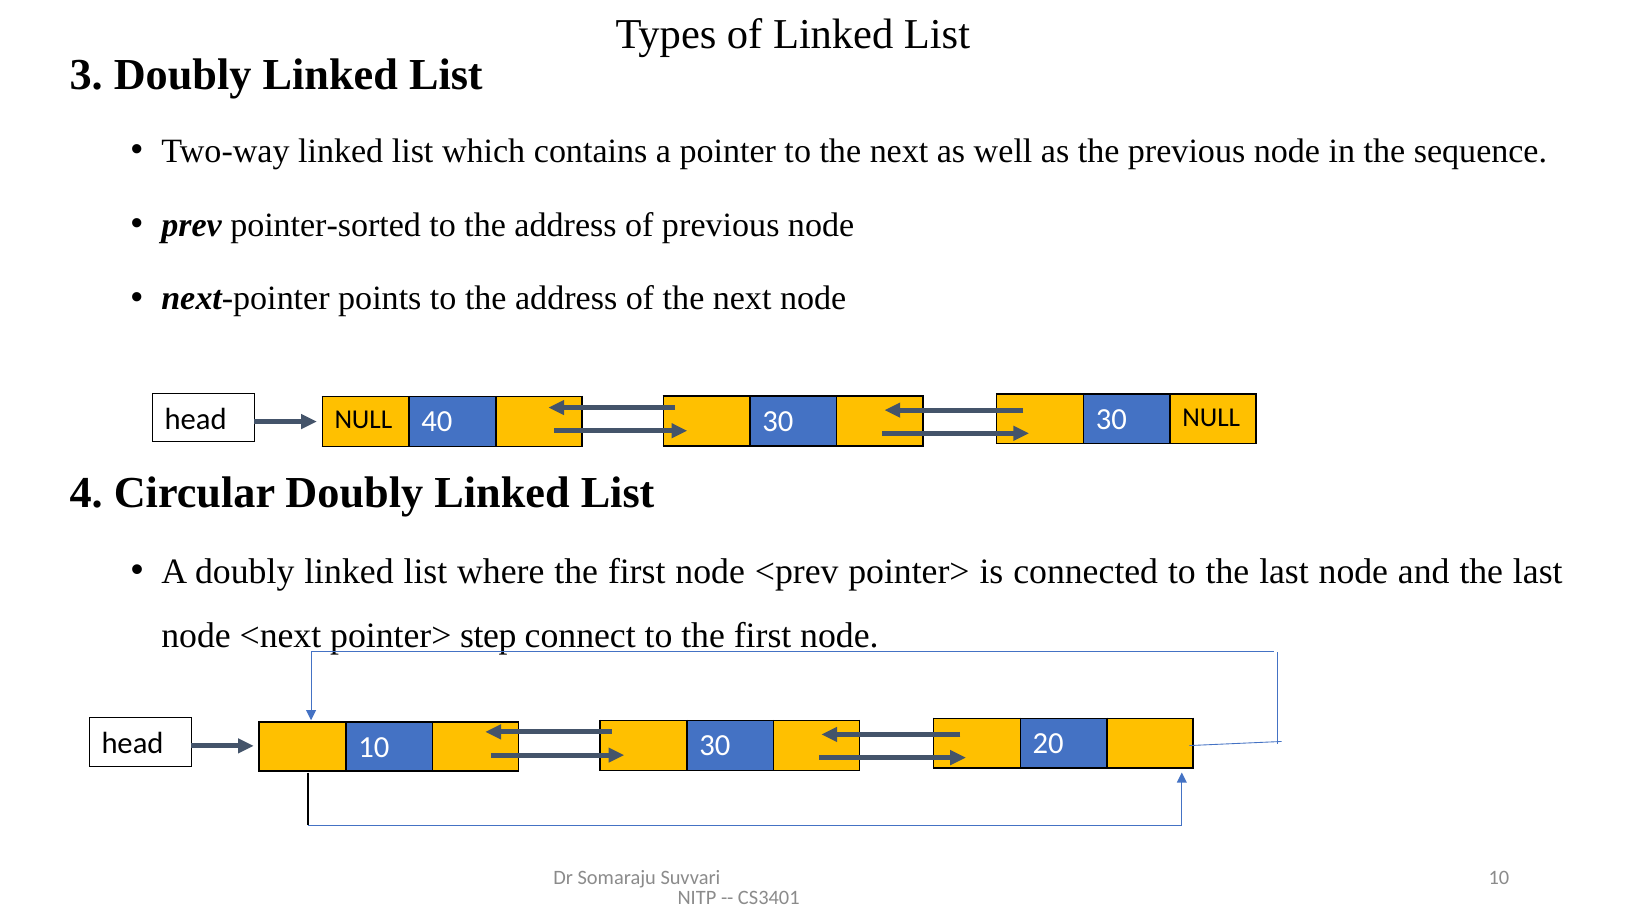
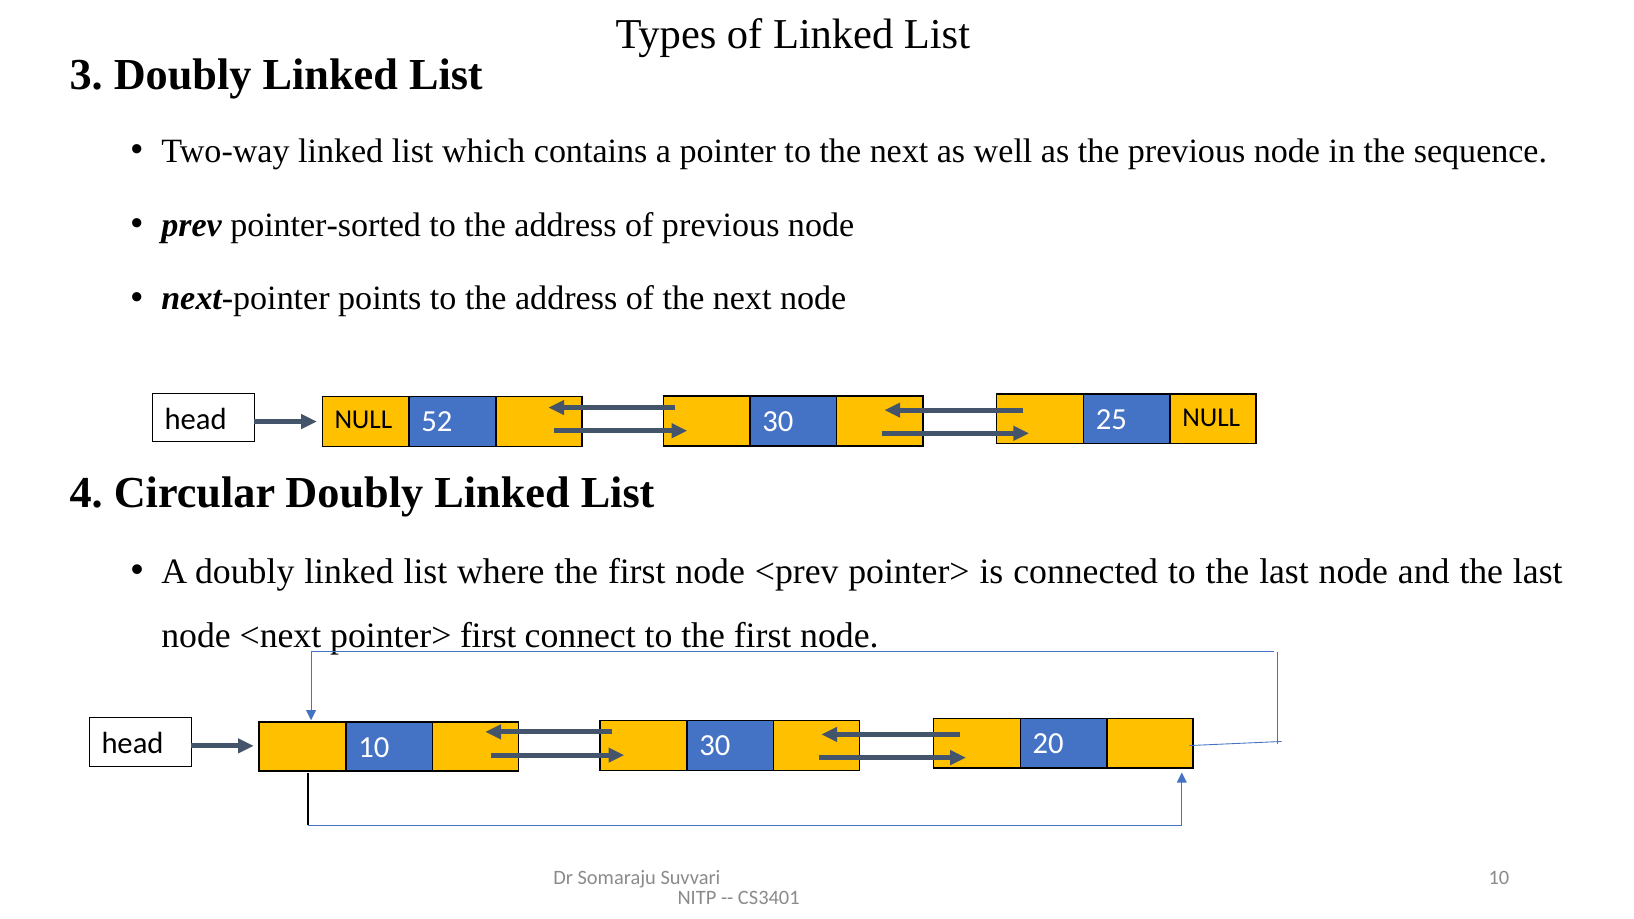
40: 40 -> 52
30 30: 30 -> 25
pointer> step: step -> first
